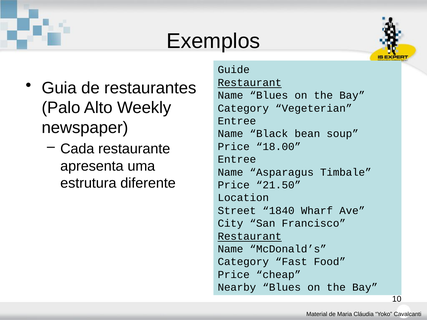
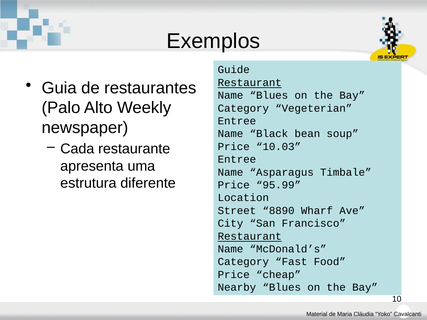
18.00: 18.00 -> 10.03
21.50: 21.50 -> 95.99
1840: 1840 -> 8890
